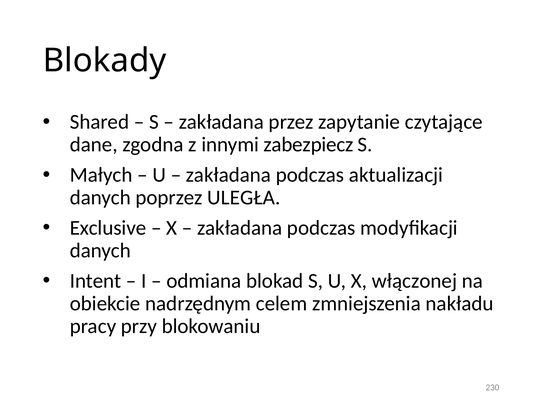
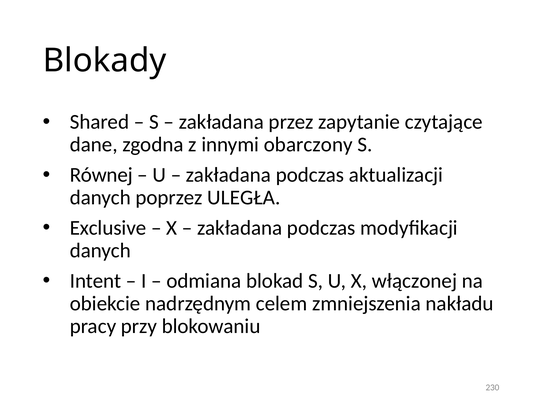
zabezpiecz: zabezpiecz -> obarczony
Małych: Małych -> Równej
